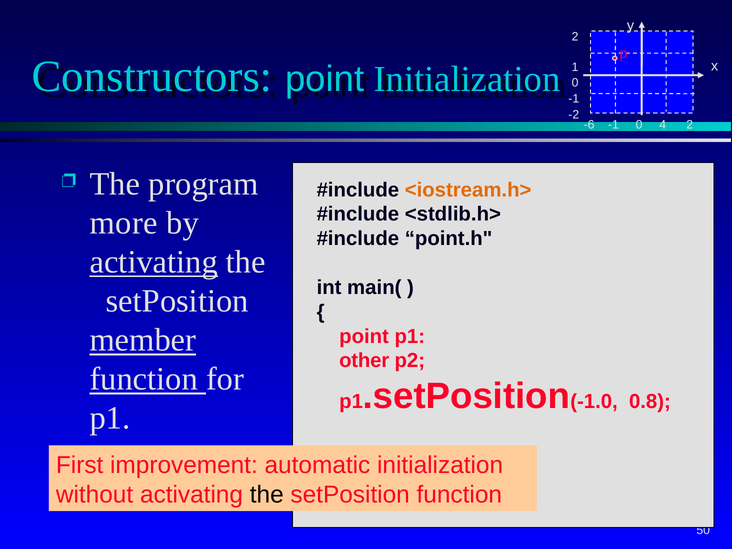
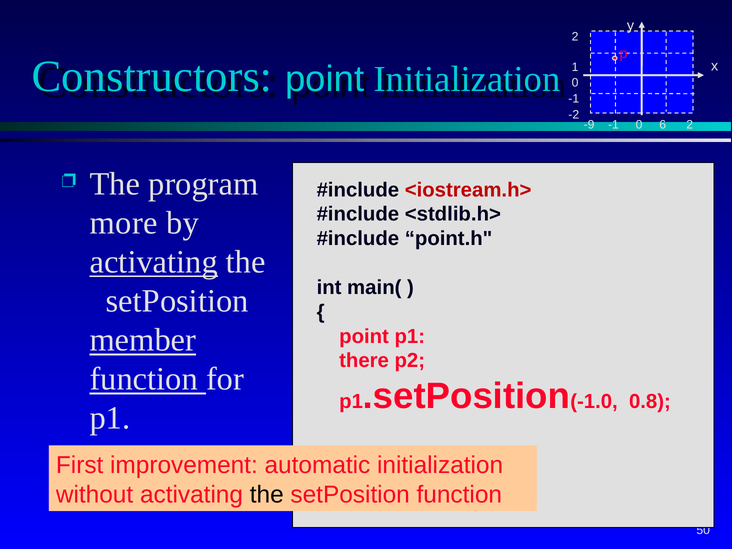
-6: -6 -> -9
4: 4 -> 6
<iostream.h> colour: orange -> red
other: other -> there
